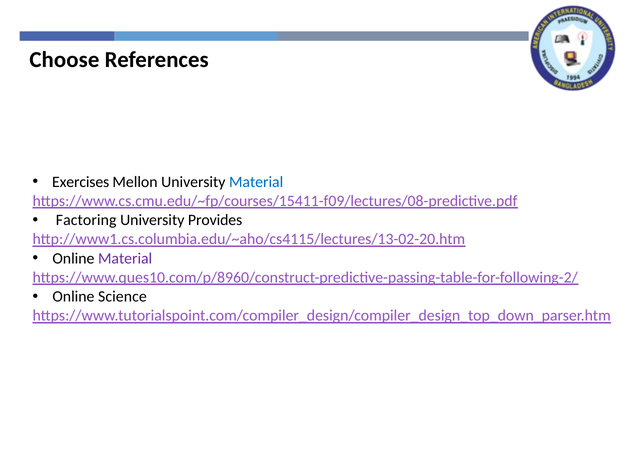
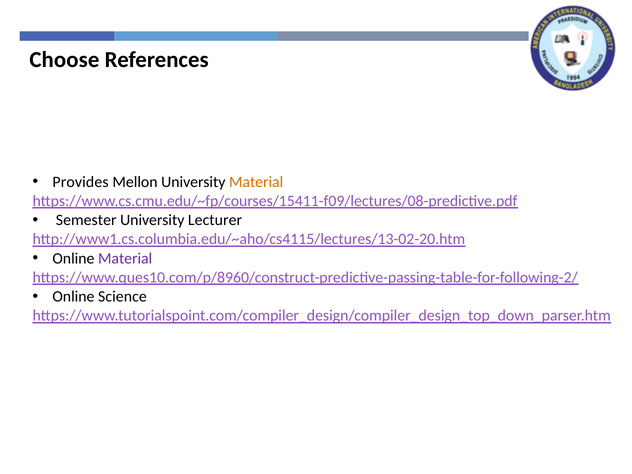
Exercises: Exercises -> Provides
Material at (256, 182) colour: blue -> orange
Factoring: Factoring -> Semester
Provides: Provides -> Lecturer
